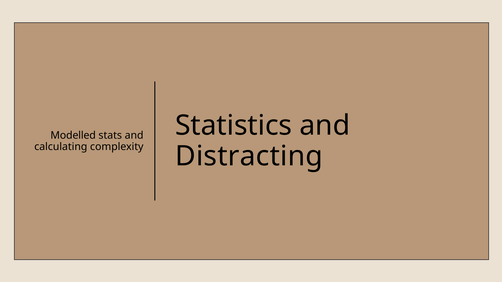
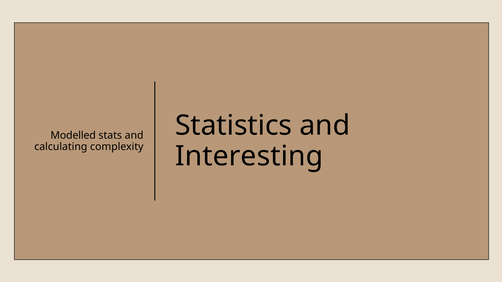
Distracting: Distracting -> Interesting
